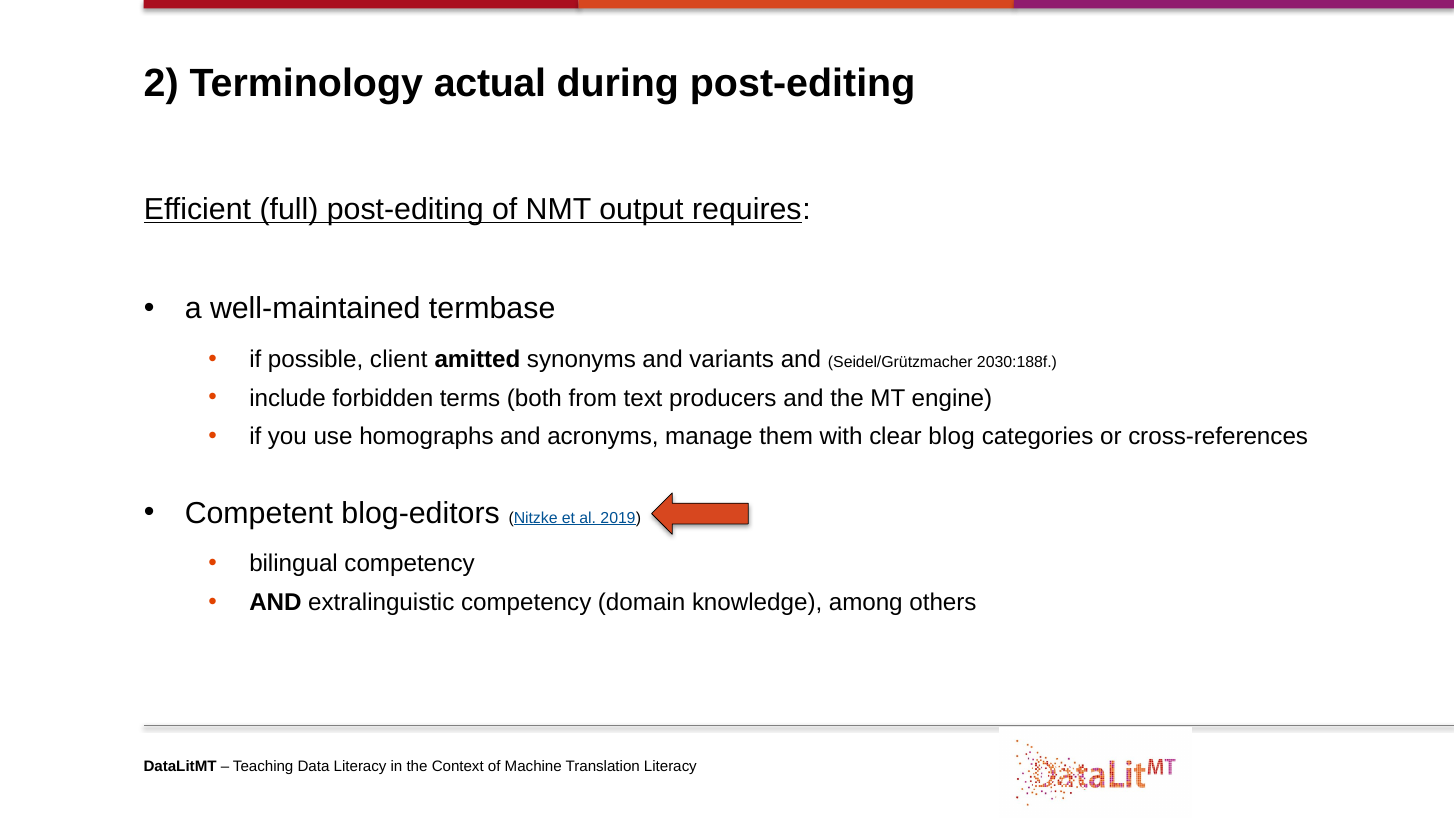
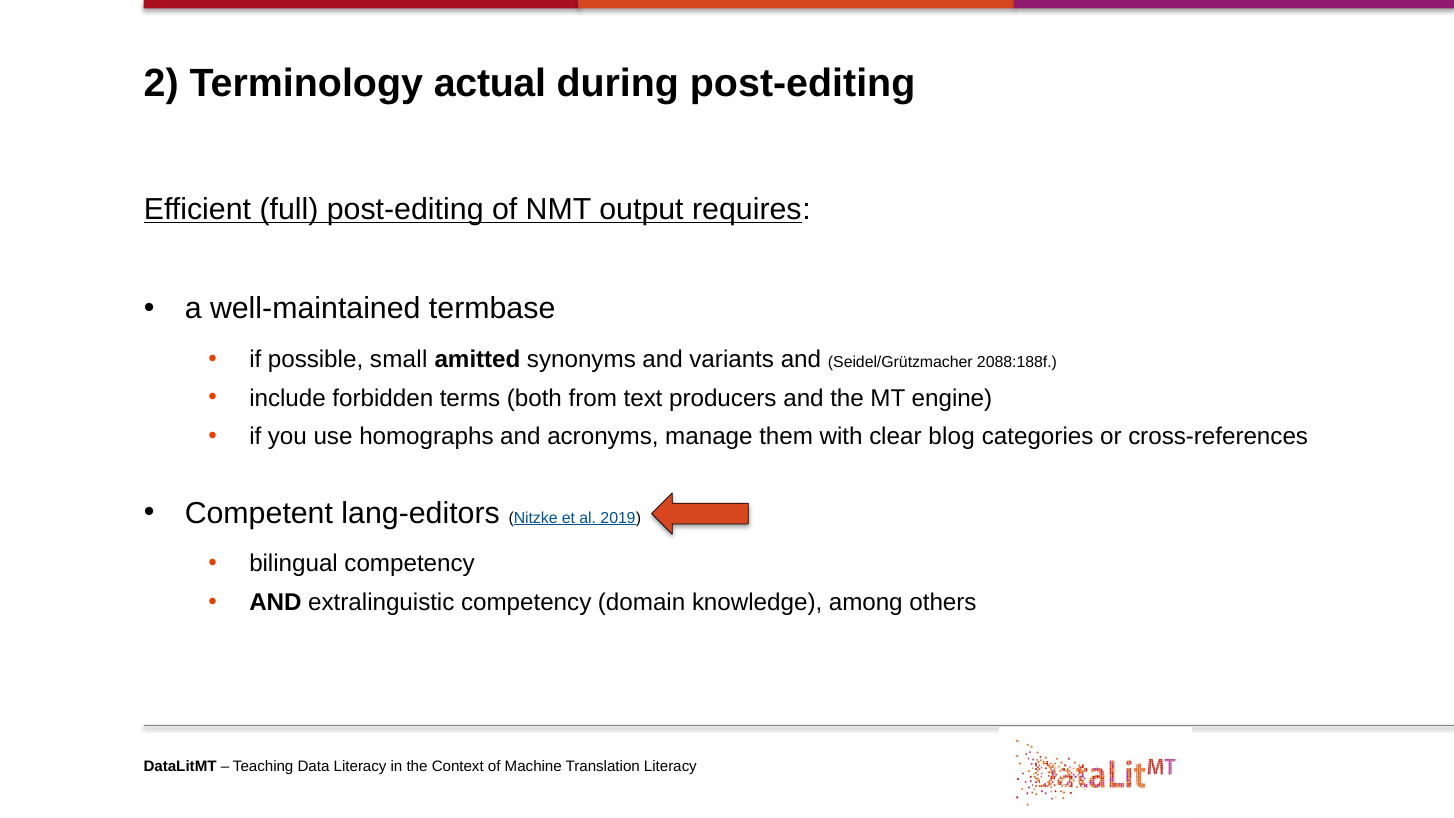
client: client -> small
2030:188f: 2030:188f -> 2088:188f
blog-editors: blog-editors -> lang-editors
